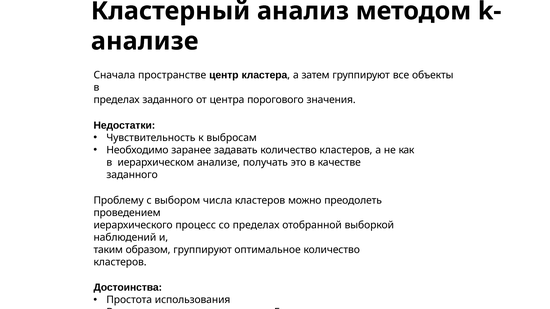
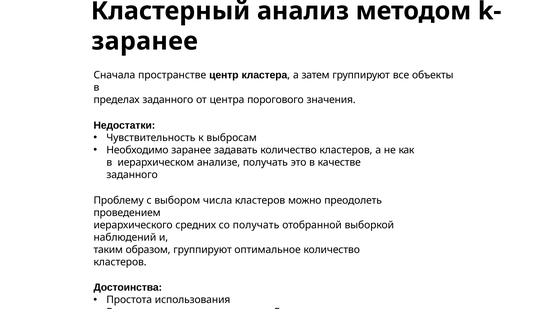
анализе at (145, 41): анализе -> заранее
иерархического процесс: процесс -> средних
со пределах: пределах -> получать
